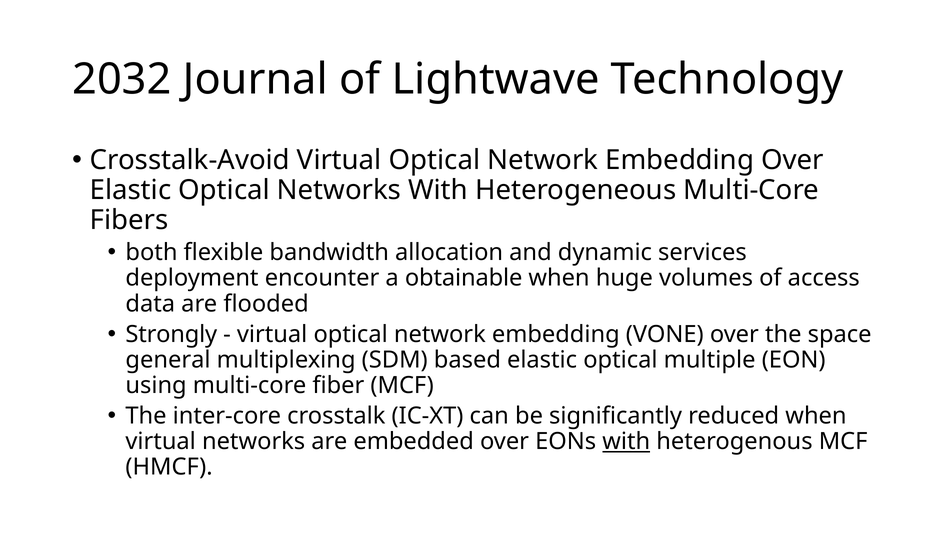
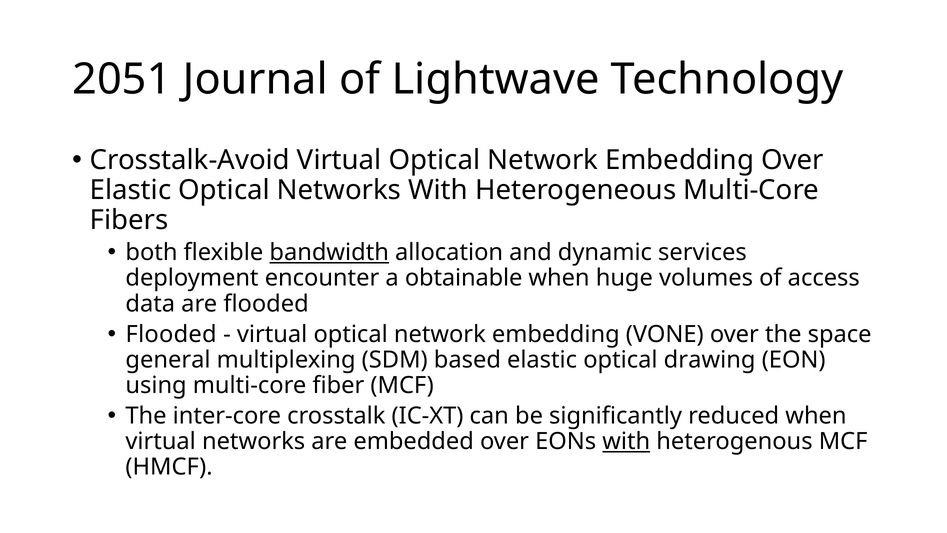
2032: 2032 -> 2051
bandwidth underline: none -> present
Strongly at (171, 334): Strongly -> Flooded
multiple: multiple -> drawing
